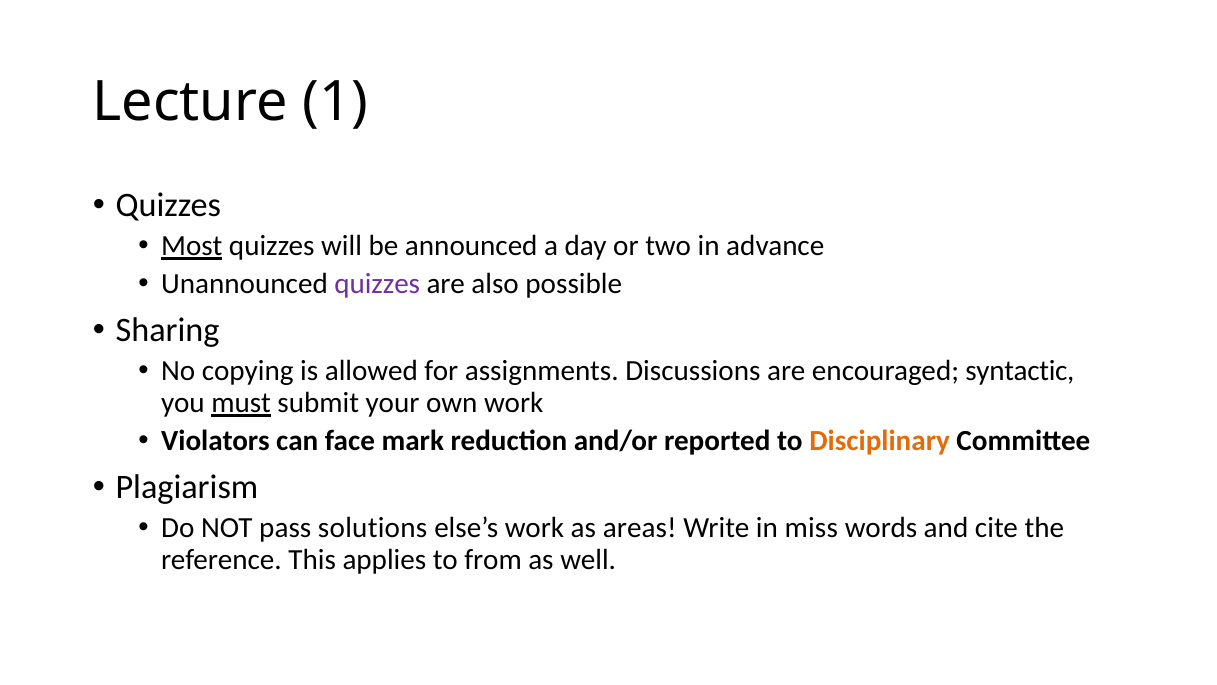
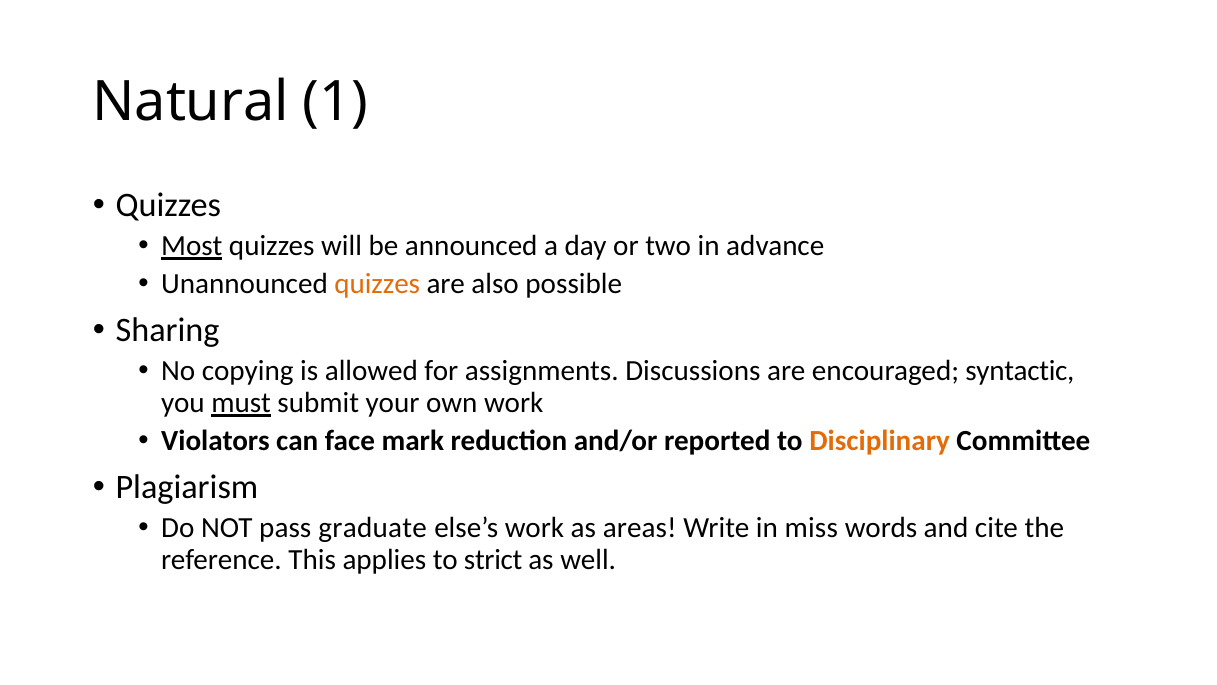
Lecture: Lecture -> Natural
quizzes at (377, 284) colour: purple -> orange
solutions: solutions -> graduate
from: from -> strict
